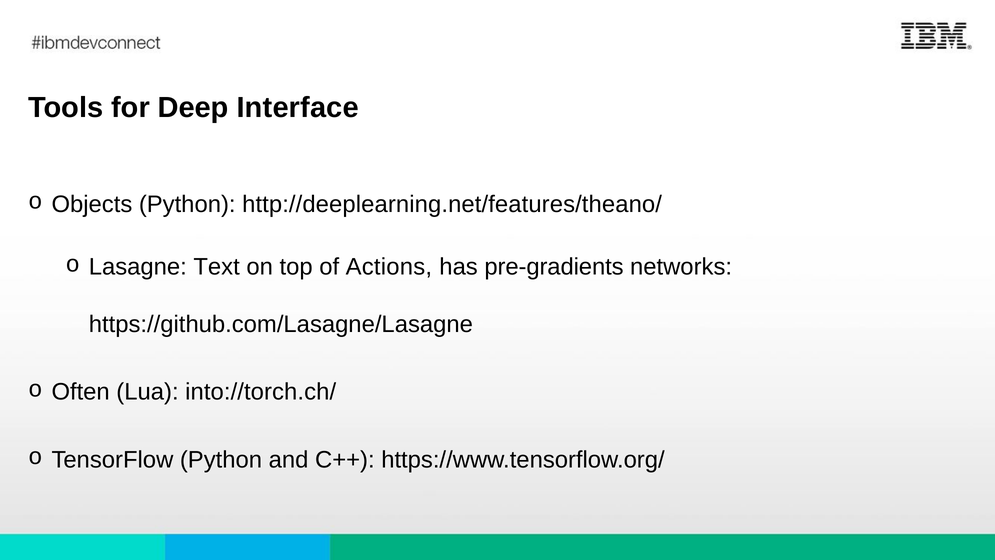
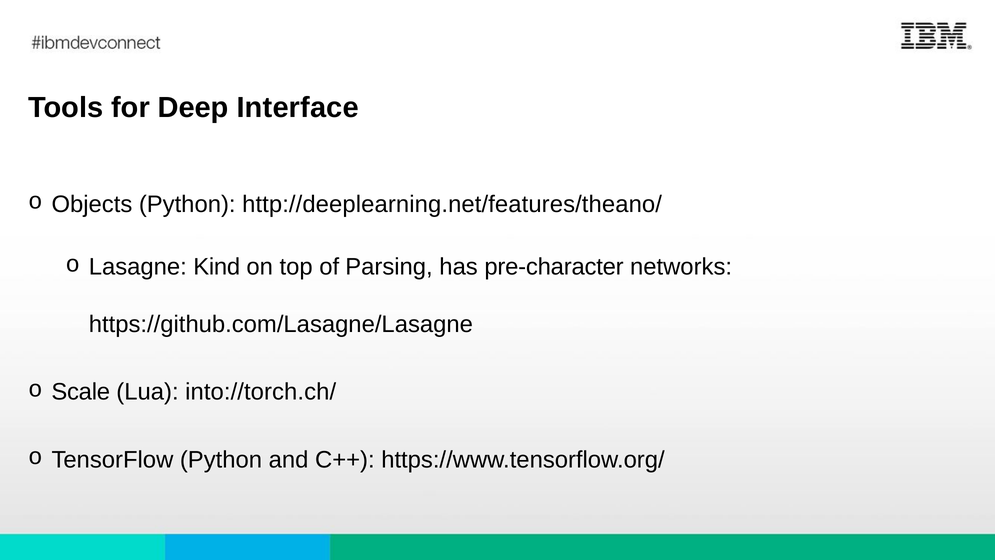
Text: Text -> Kind
Actions: Actions -> Parsing
pre-gradients: pre-gradients -> pre-character
Often: Often -> Scale
